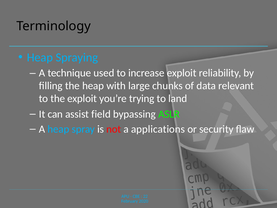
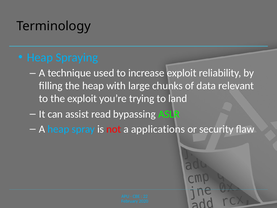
field: field -> read
